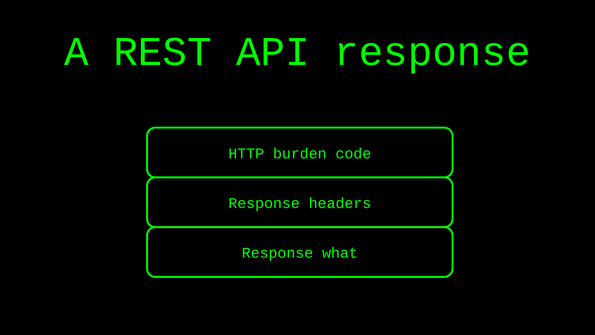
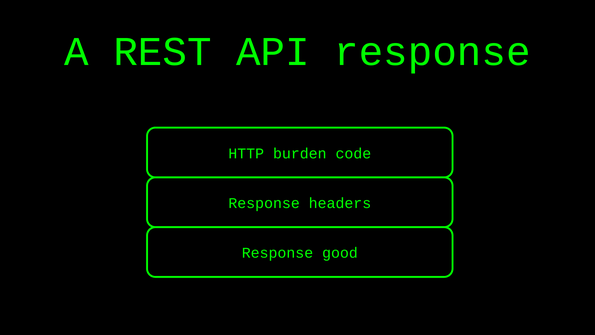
what: what -> good
